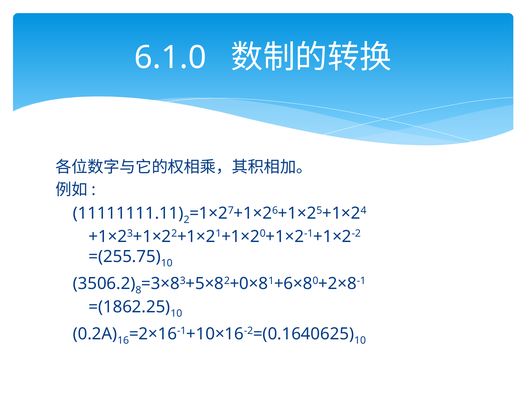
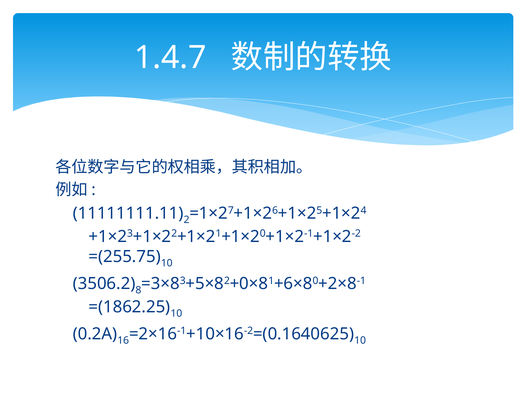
6.1.0: 6.1.0 -> 1.4.7
